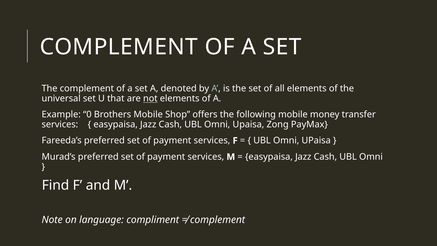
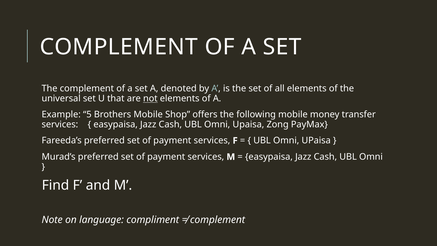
0: 0 -> 5
